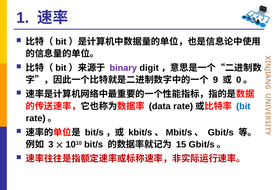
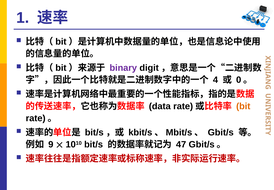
9: 9 -> 4
bit at (243, 106) colour: blue -> orange
3: 3 -> 9
15: 15 -> 47
